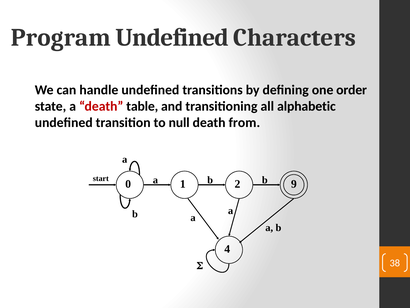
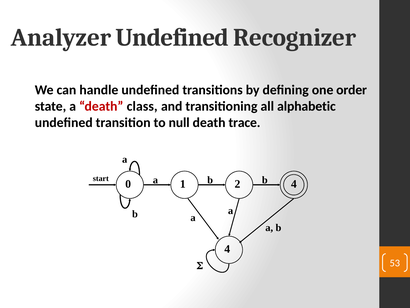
Program: Program -> Analyzer
Characters: Characters -> Recognizer
table: table -> class
from: from -> trace
0 9: 9 -> 4
38: 38 -> 53
